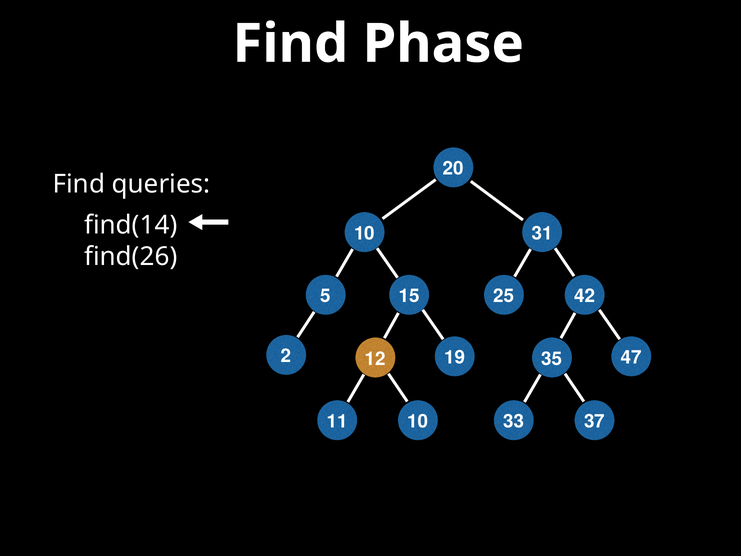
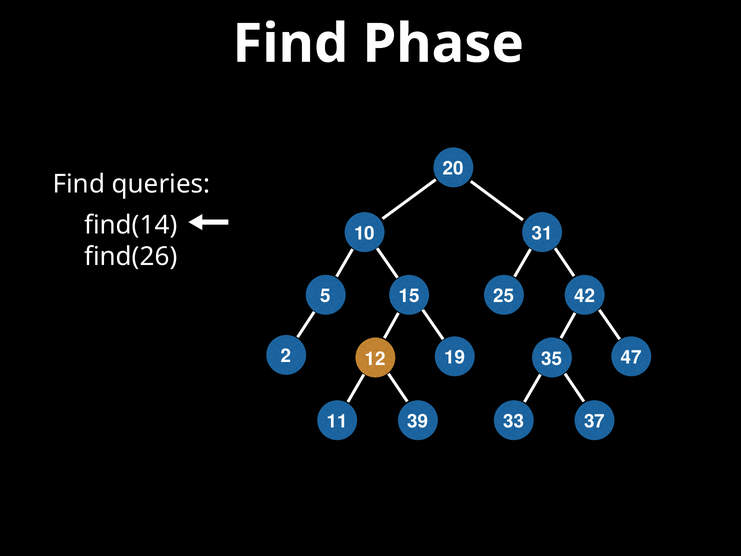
11 10: 10 -> 39
